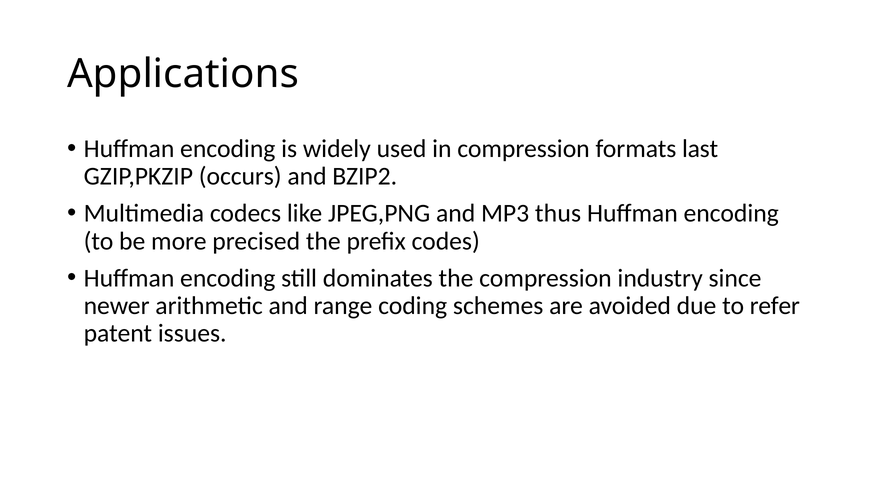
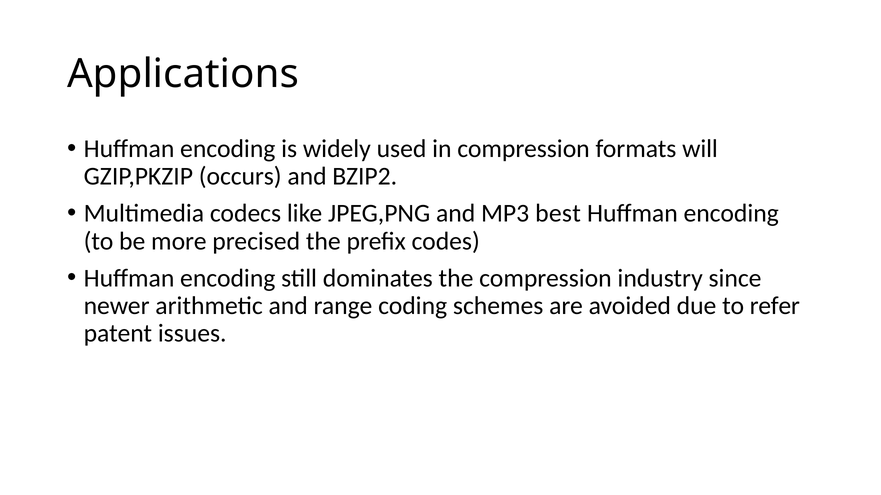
last: last -> will
thus: thus -> best
